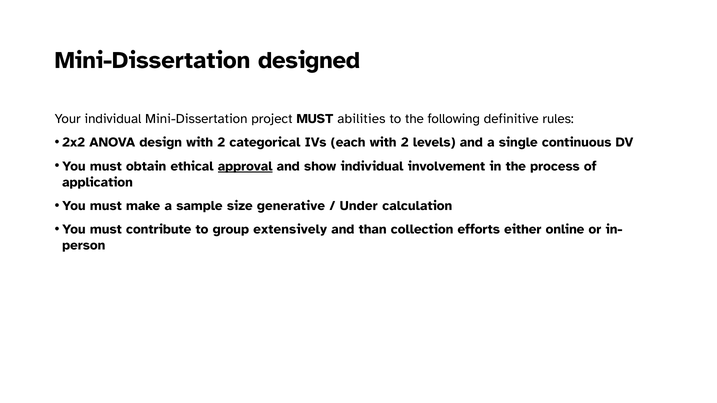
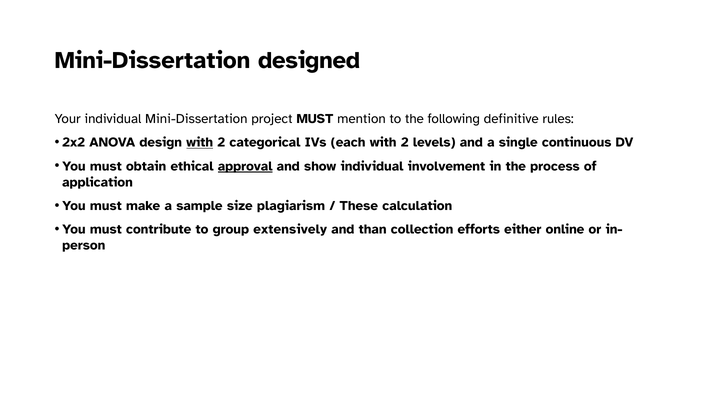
abilities: abilities -> mention
with at (200, 143) underline: none -> present
generative: generative -> plagiarism
Under: Under -> These
